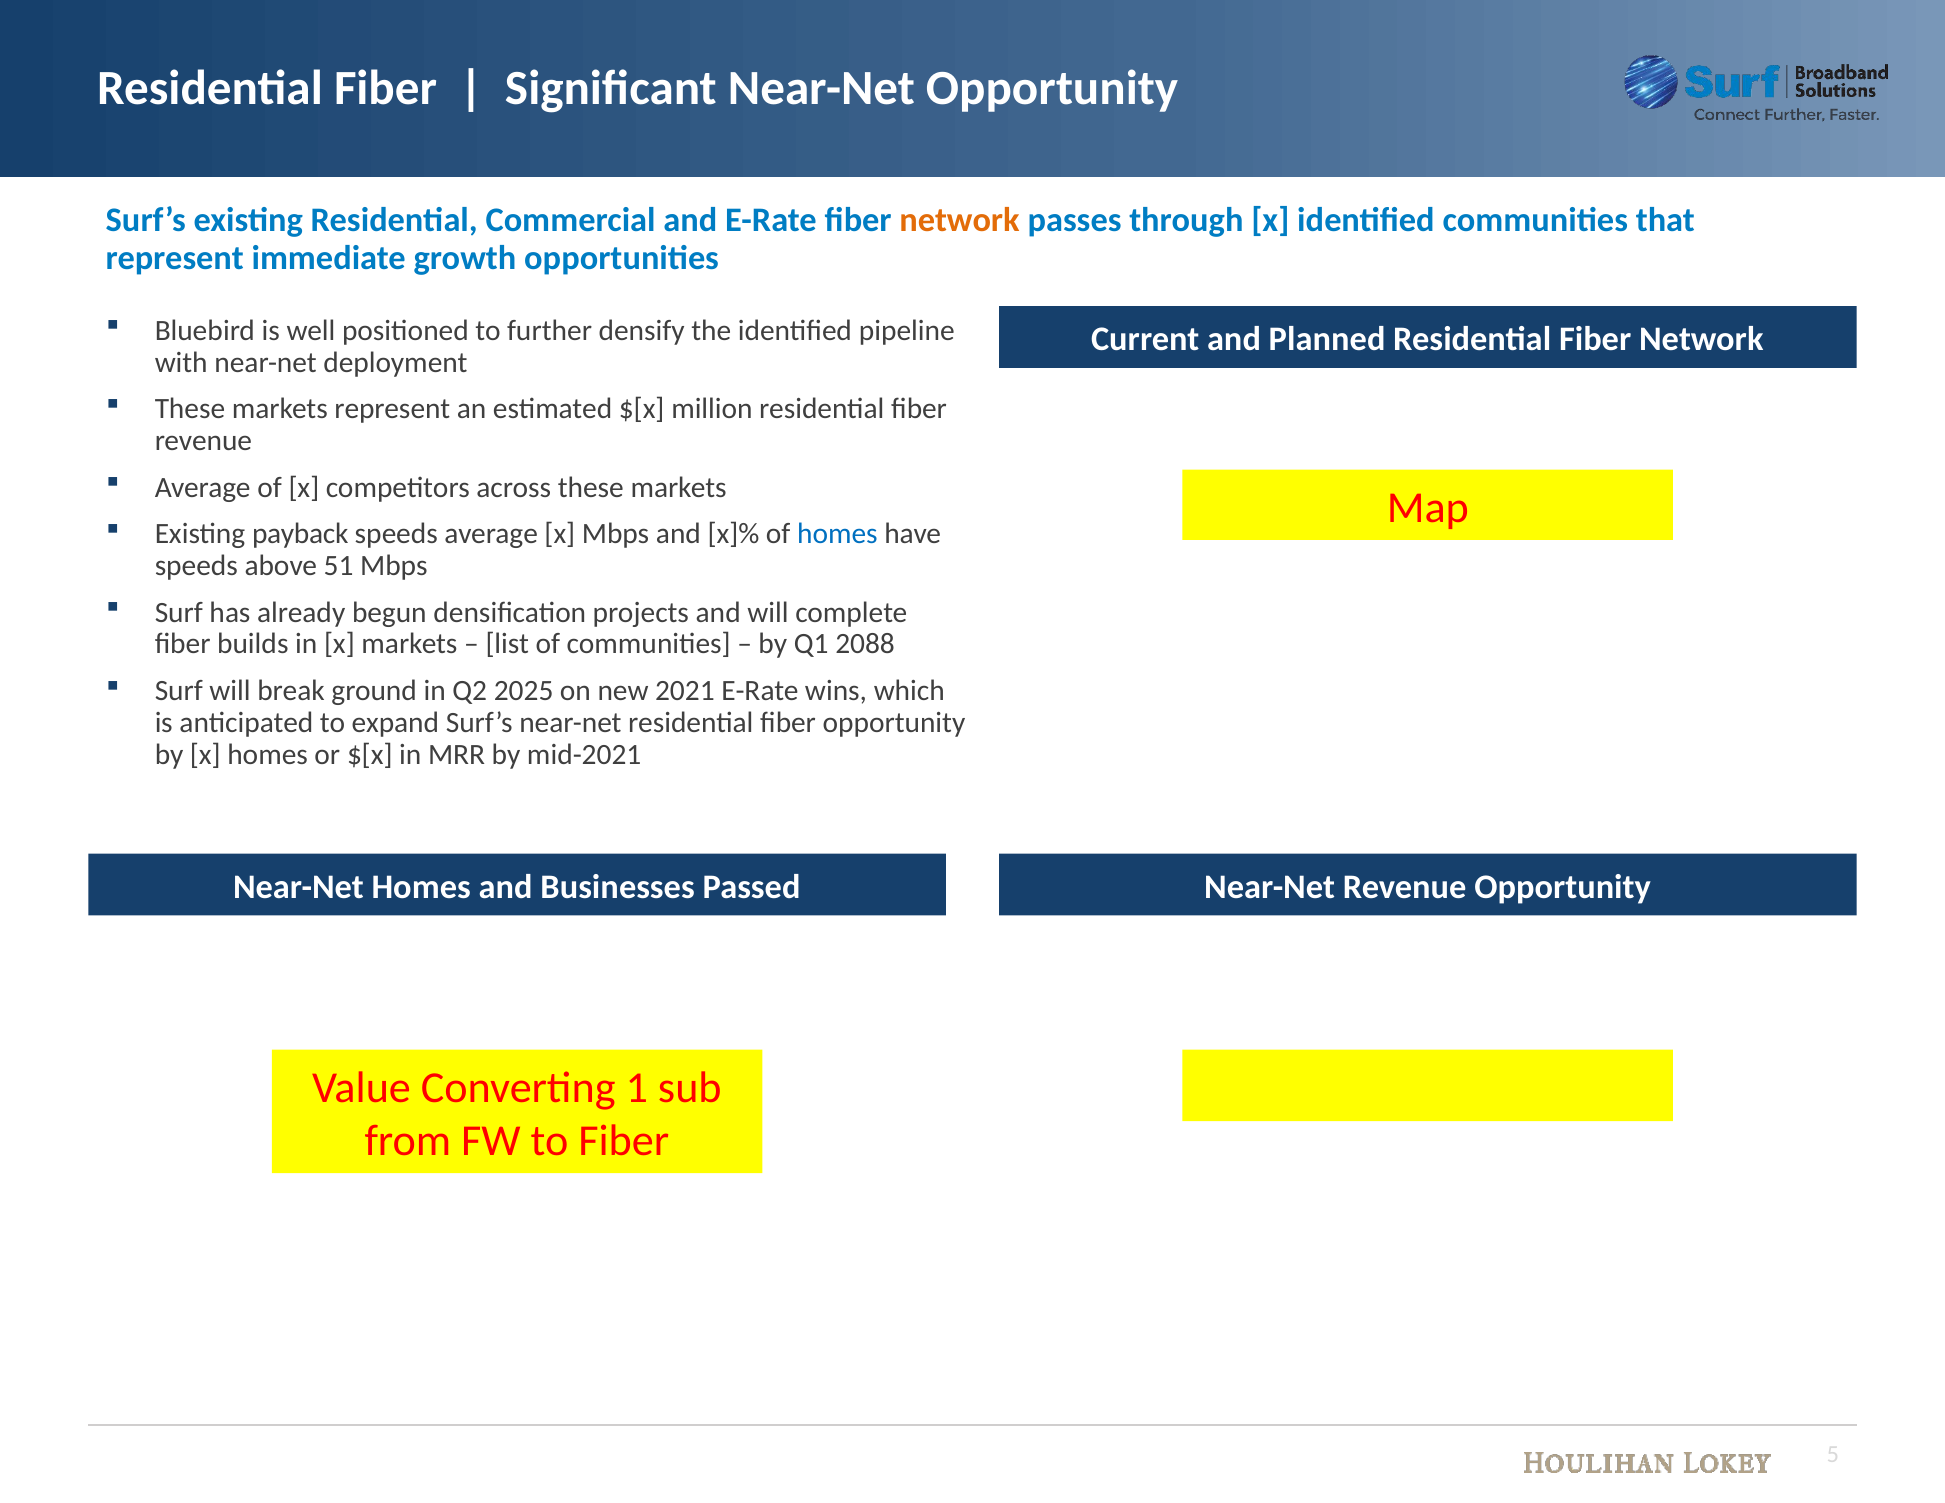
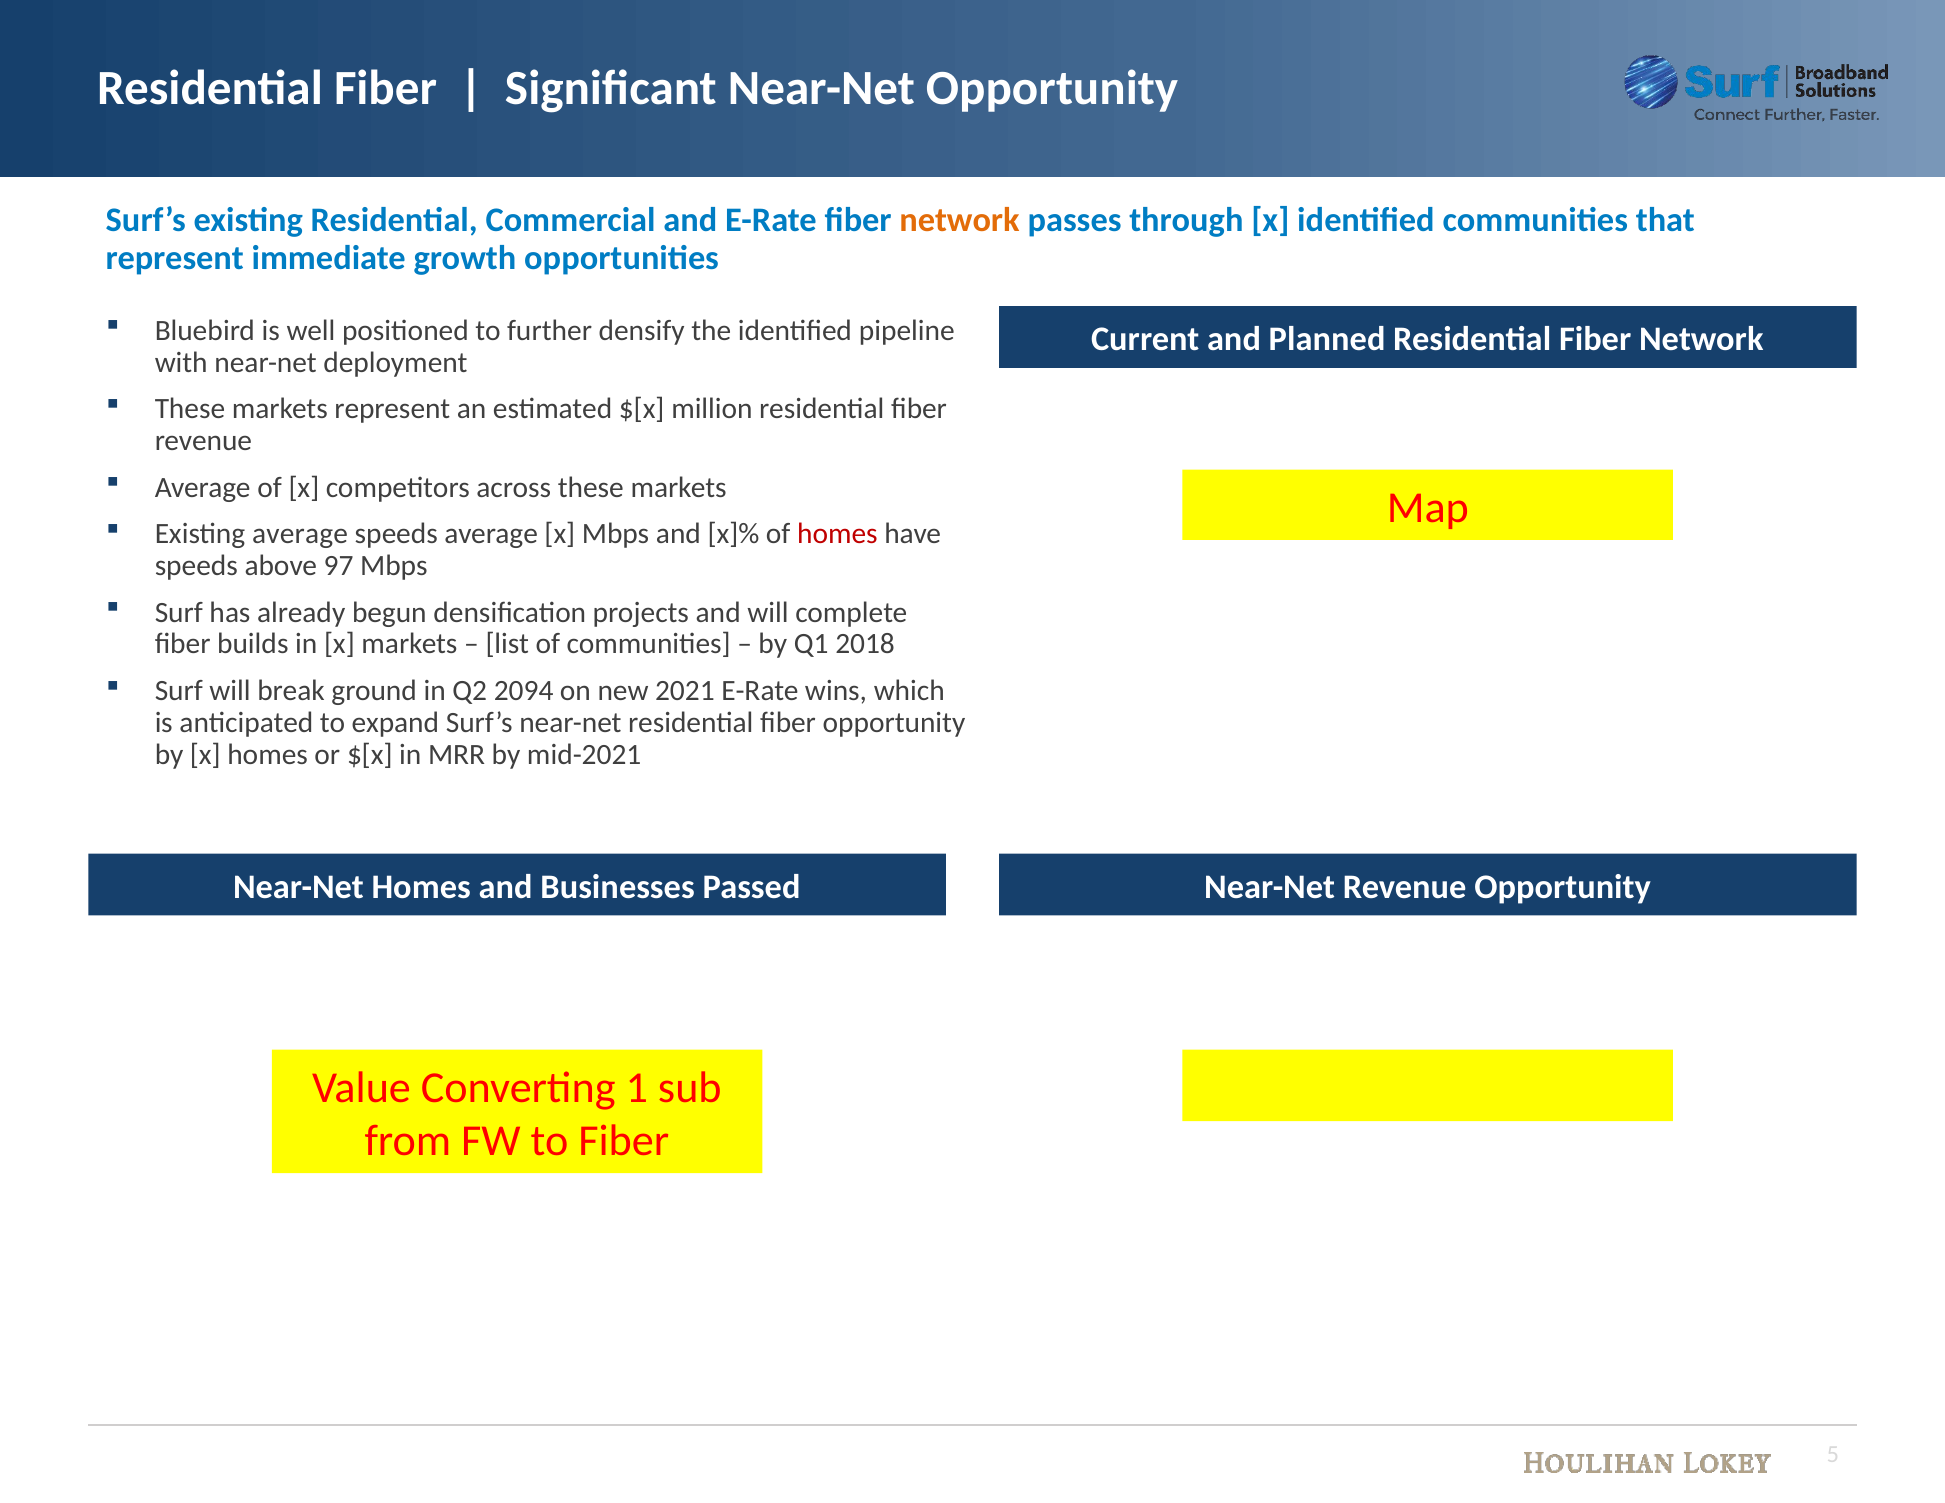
Existing payback: payback -> average
homes at (837, 534) colour: blue -> red
51: 51 -> 97
2088: 2088 -> 2018
2025: 2025 -> 2094
